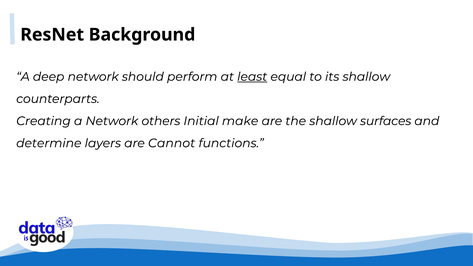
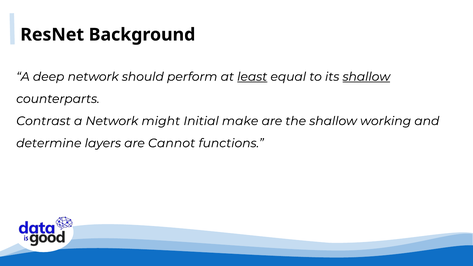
shallow at (366, 77) underline: none -> present
Creating: Creating -> Contrast
others: others -> might
surfaces: surfaces -> working
